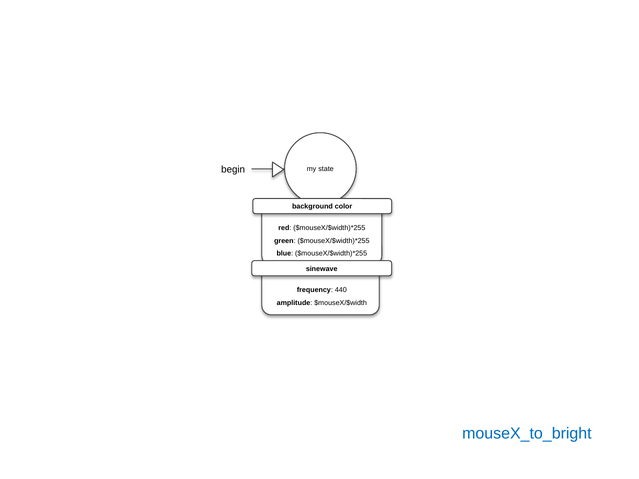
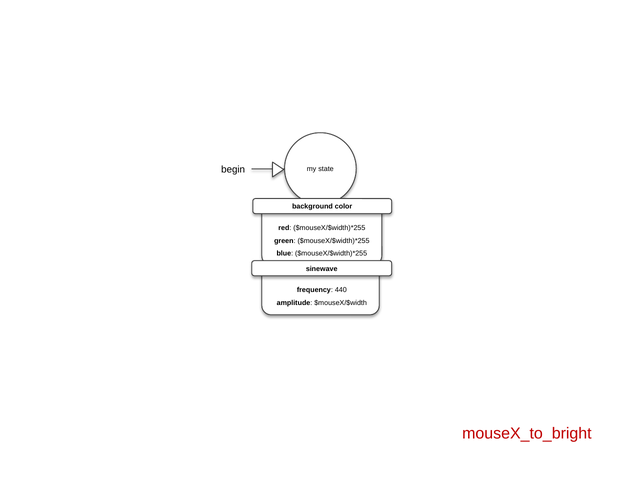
mouseX_to_bright colour: blue -> red
